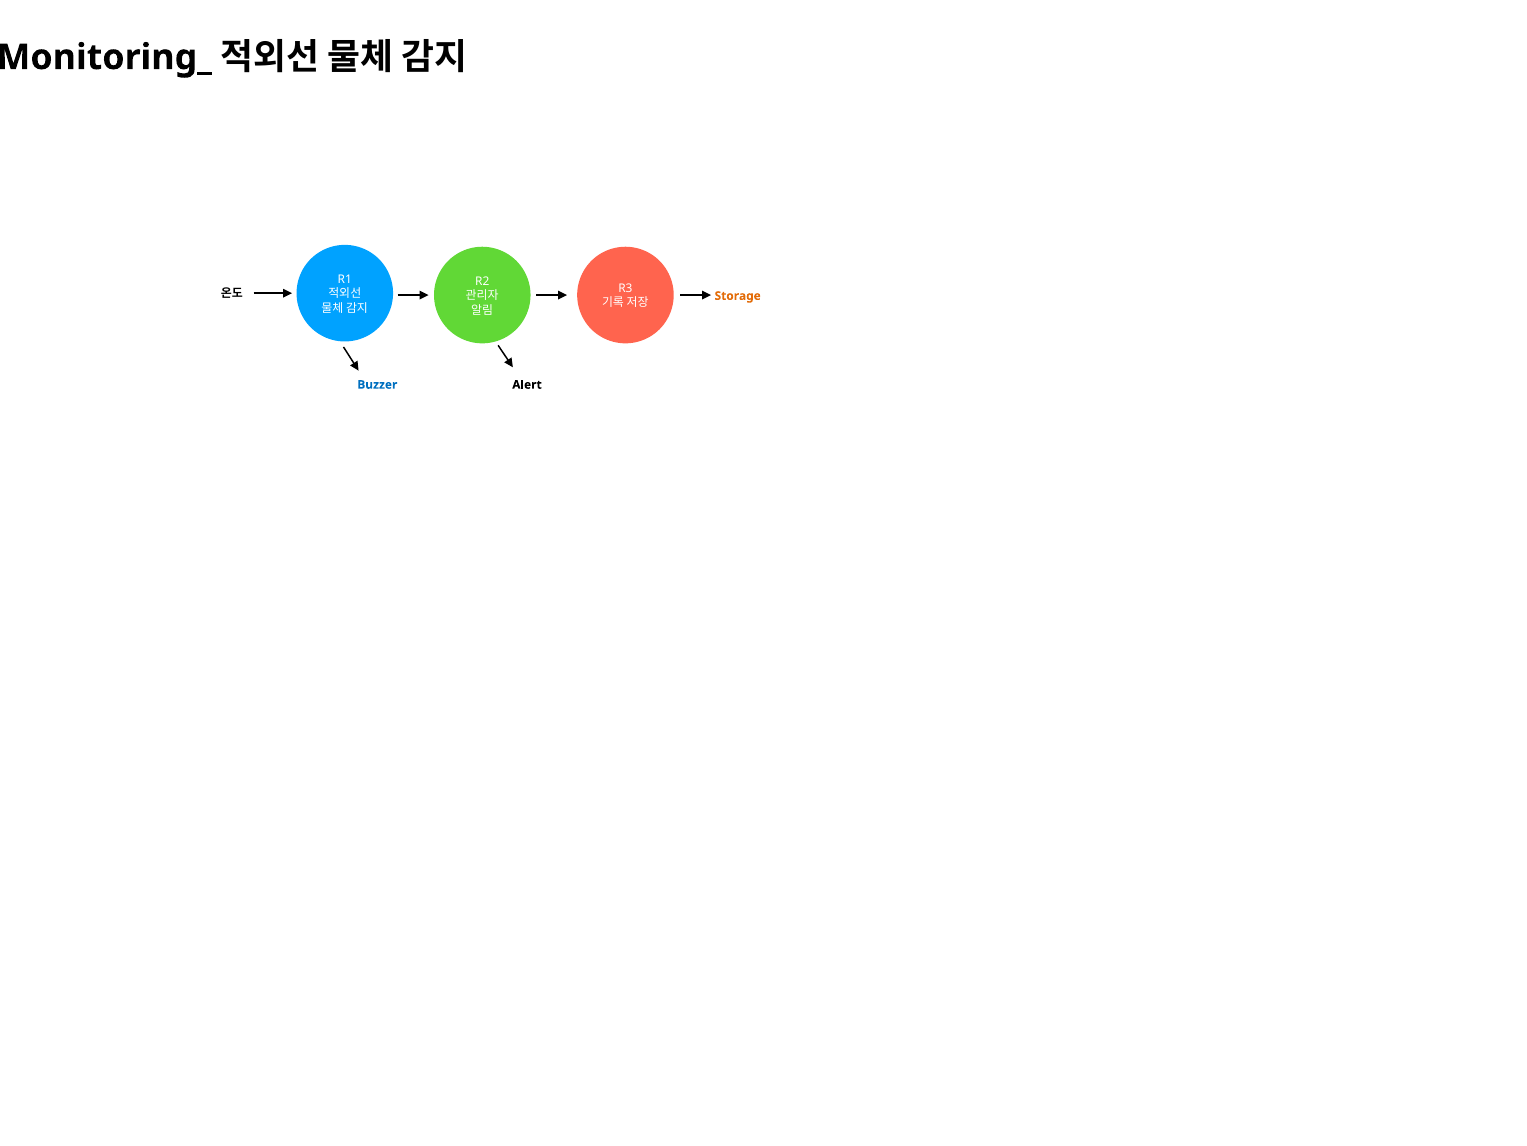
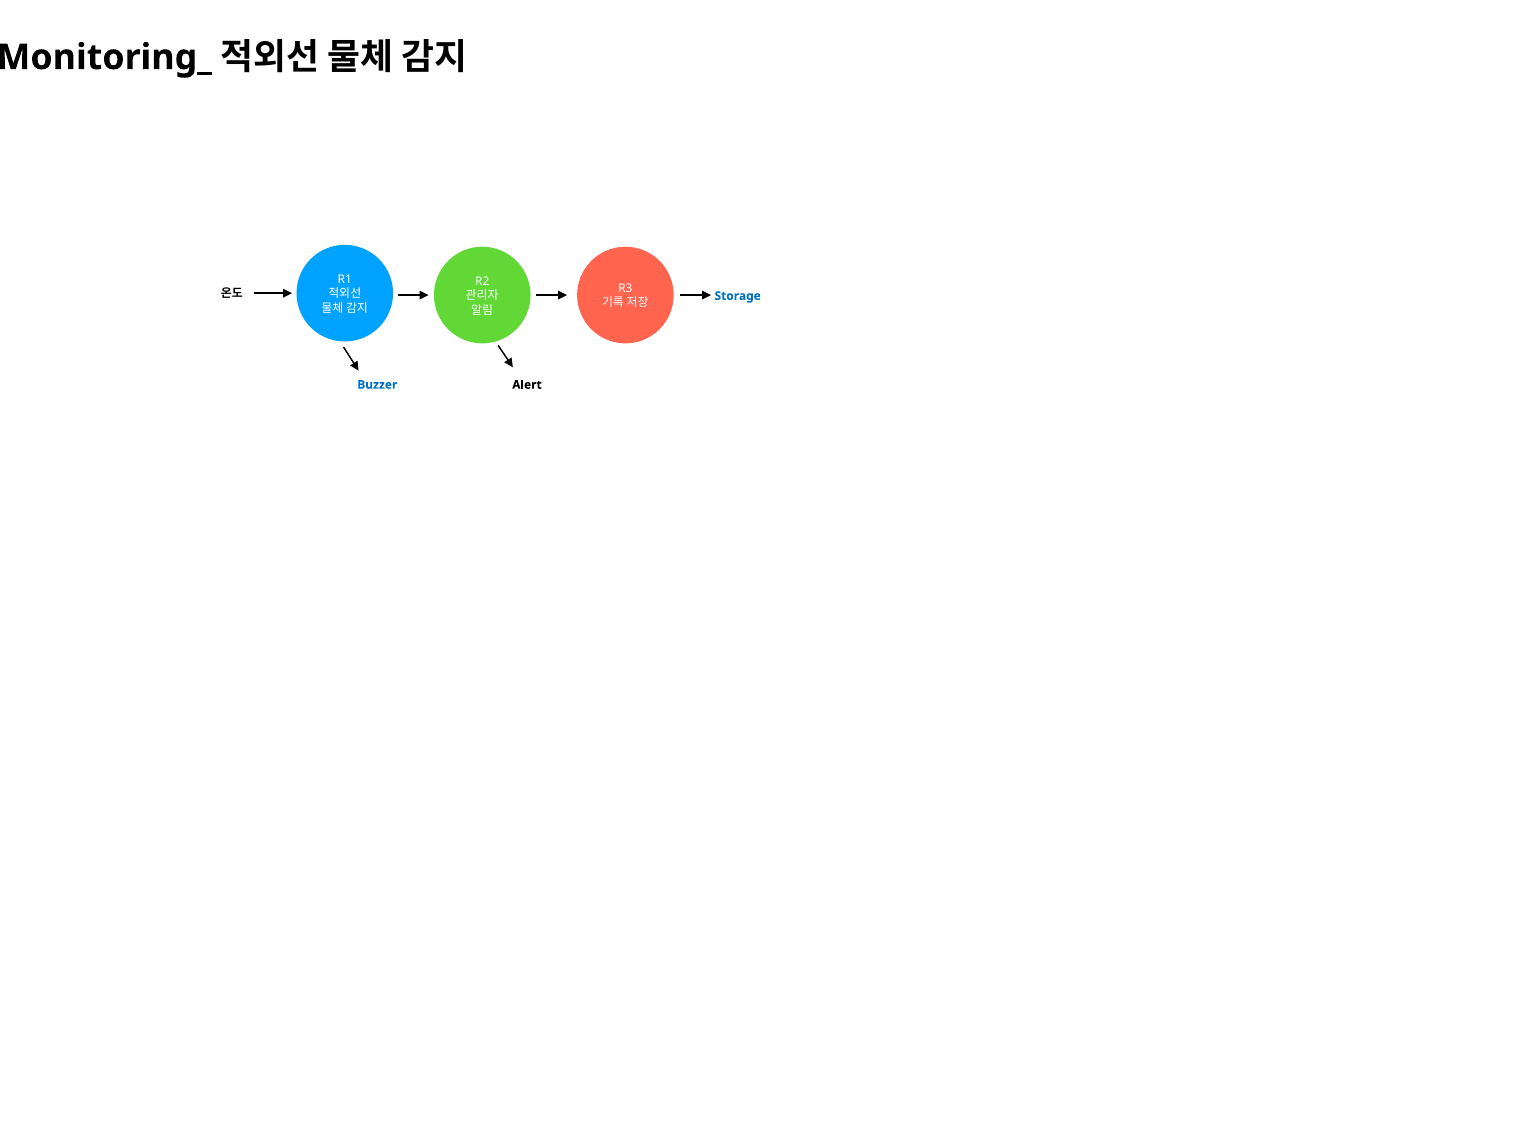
Storage colour: orange -> blue
